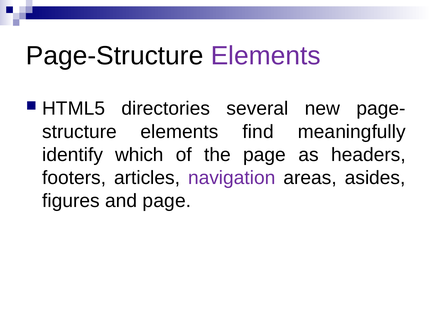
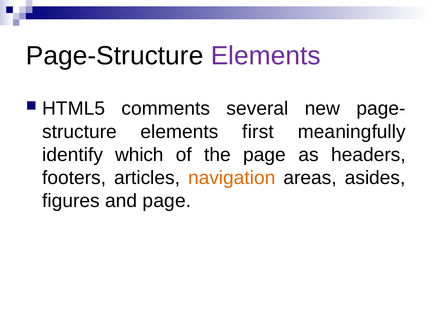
directories: directories -> comments
find: find -> first
navigation colour: purple -> orange
